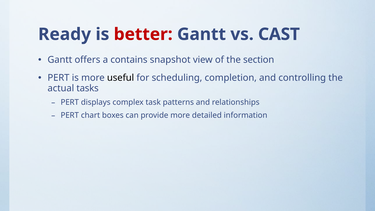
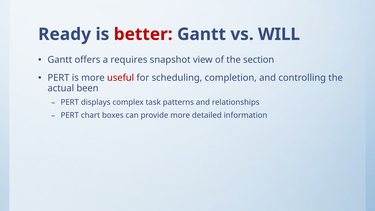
CAST: CAST -> WILL
contains: contains -> requires
useful colour: black -> red
tasks: tasks -> been
